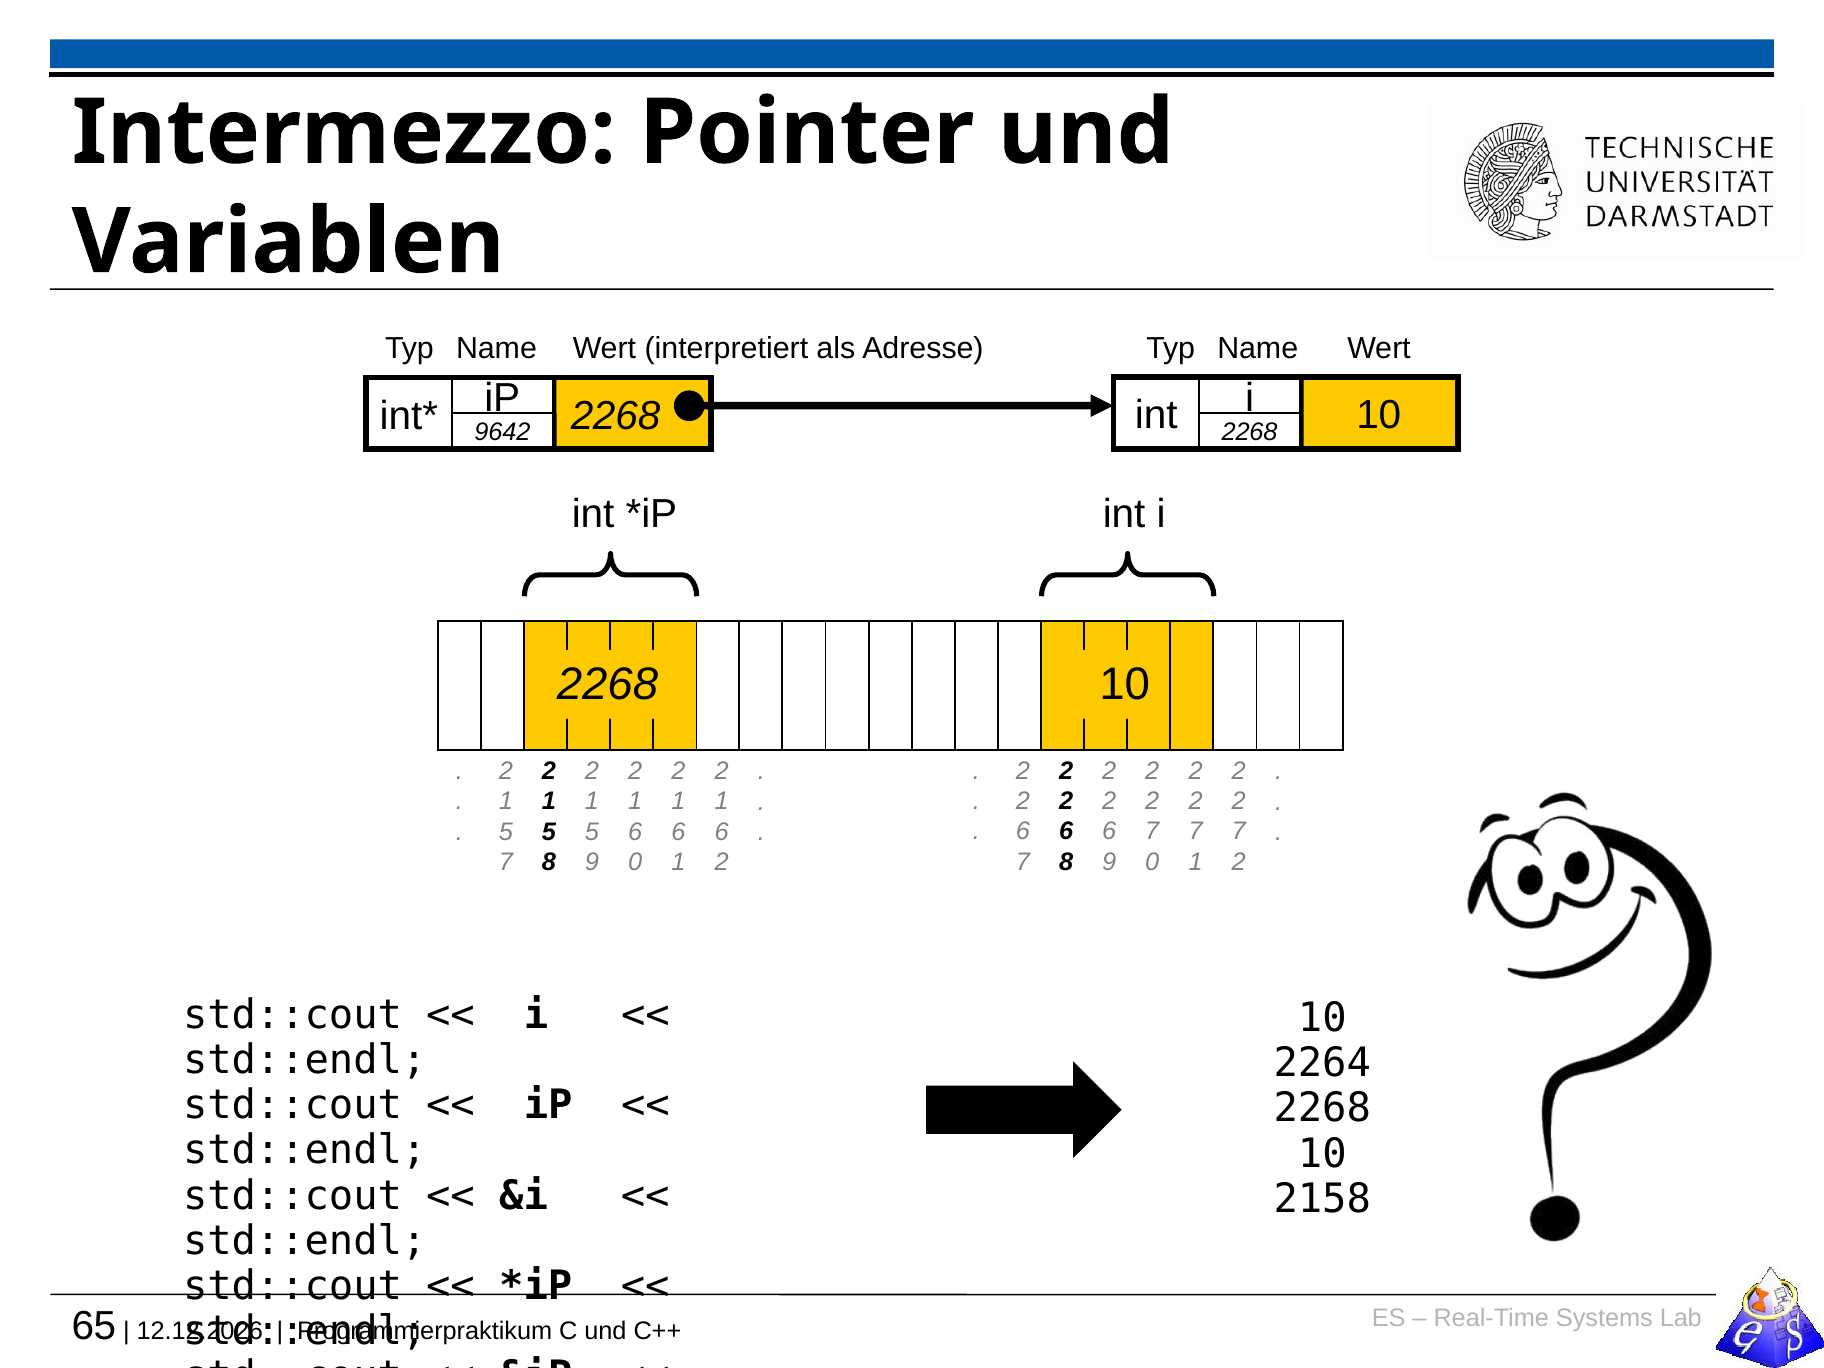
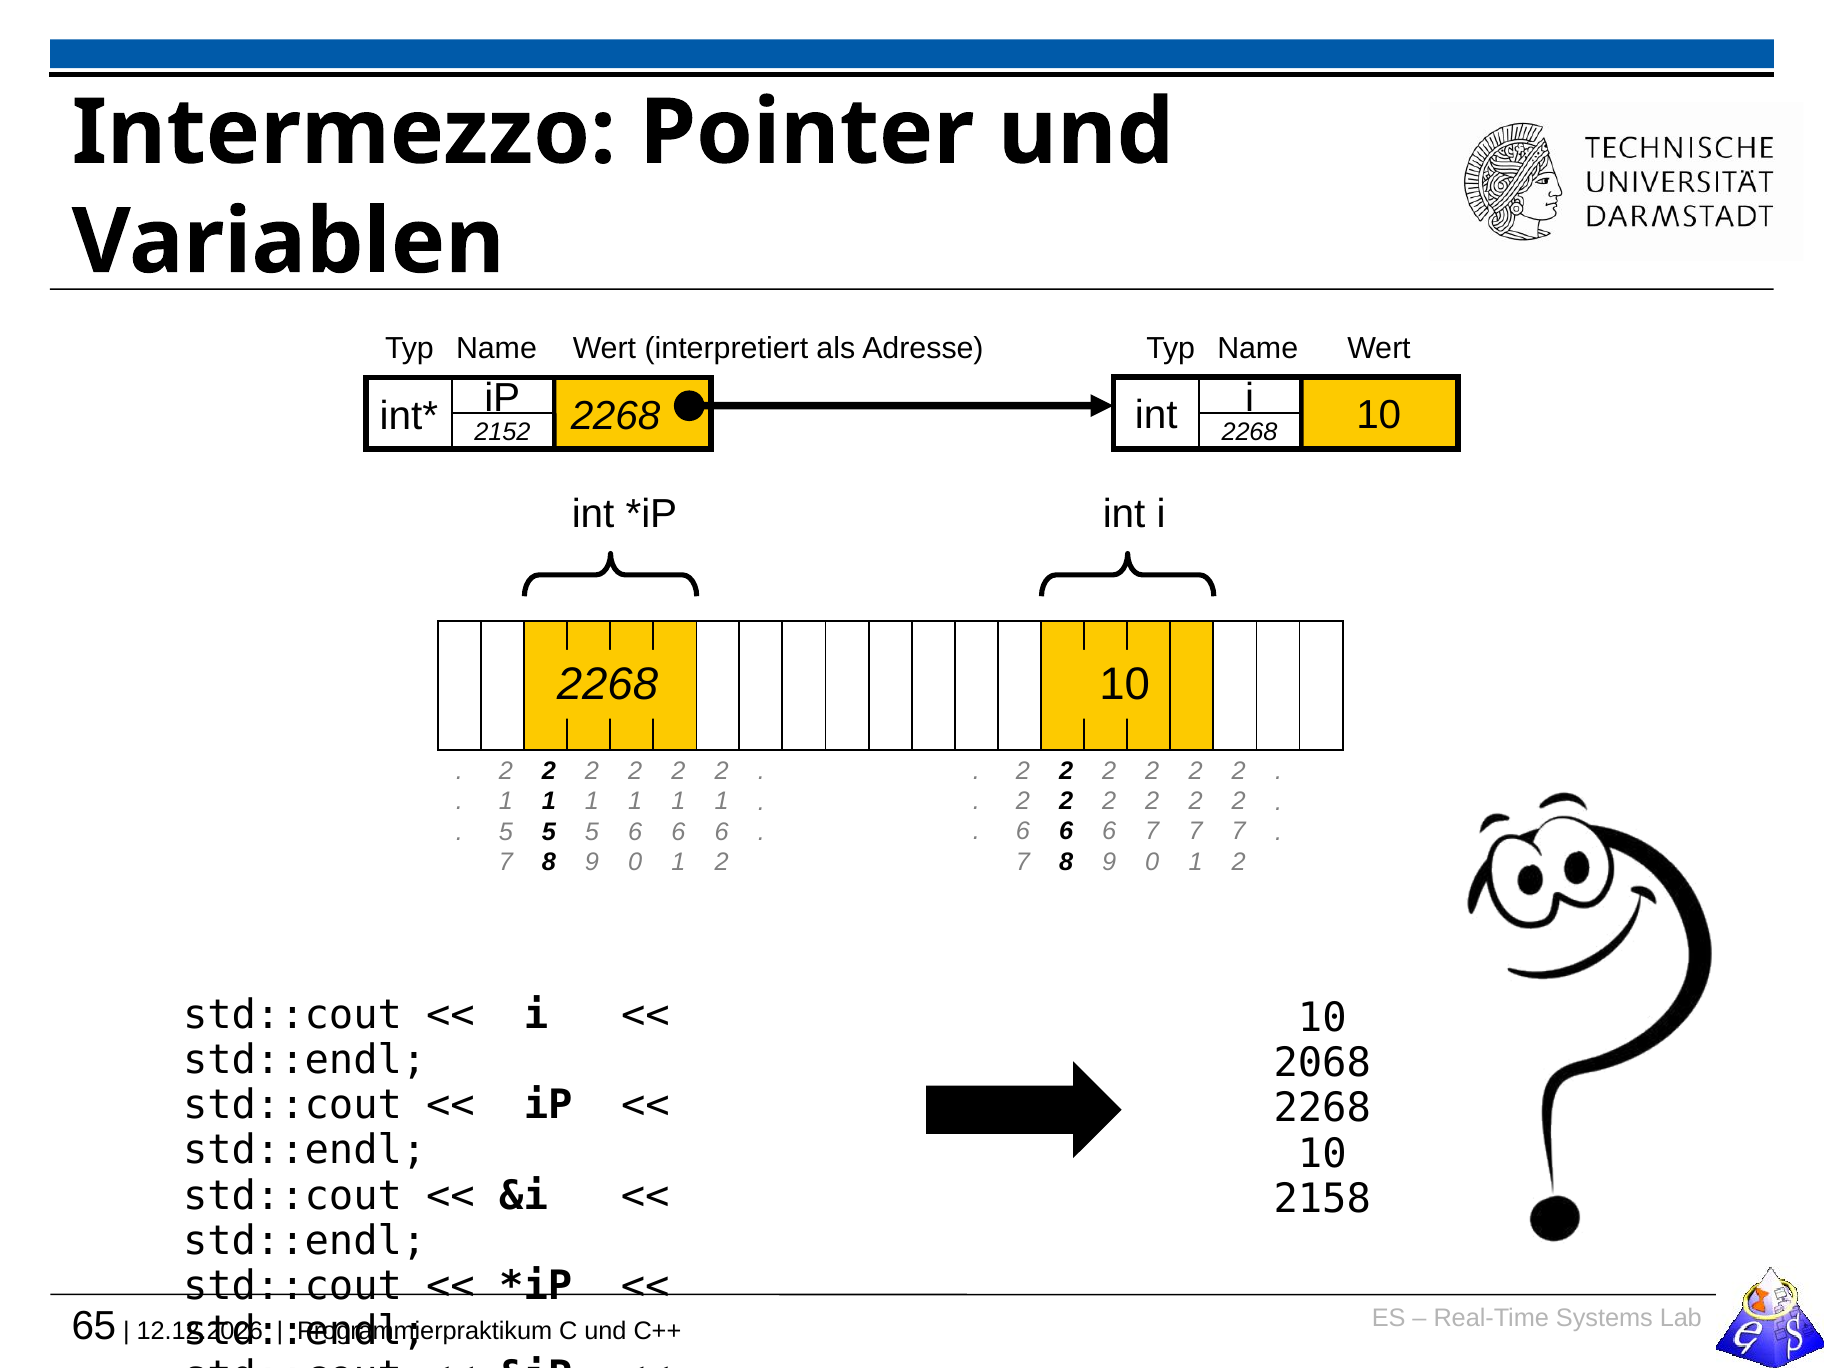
9642: 9642 -> 2152
2264: 2264 -> 2068
